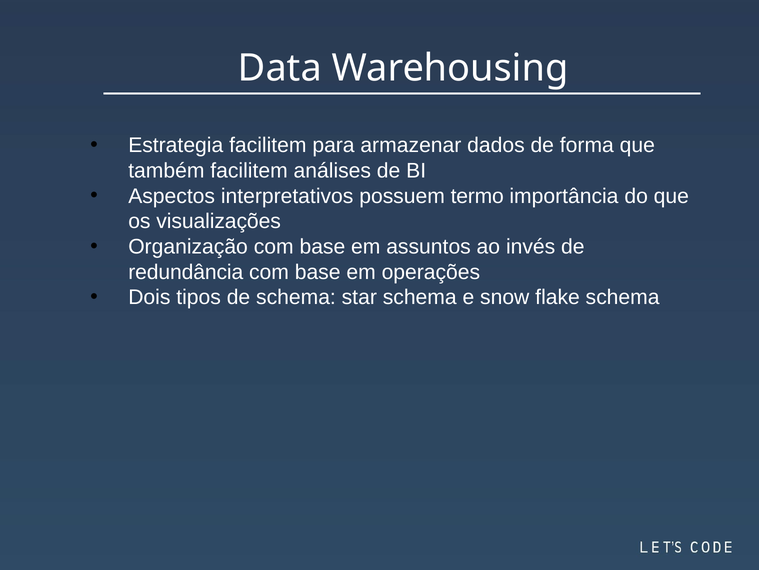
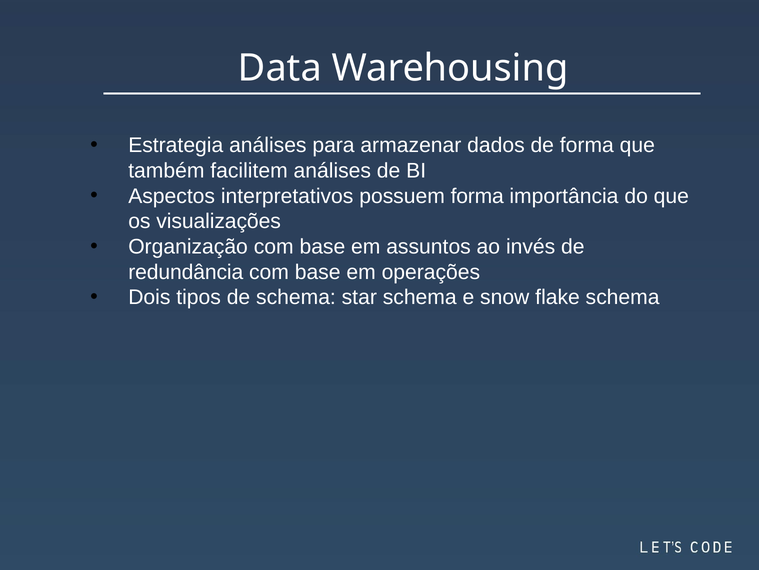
Estrategia facilitem: facilitem -> análises
possuem termo: termo -> forma
